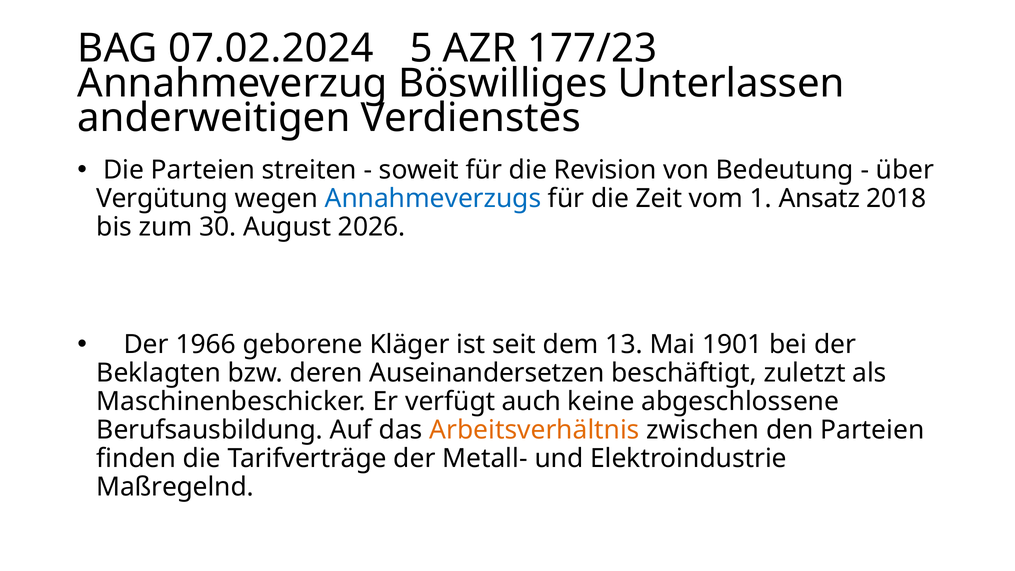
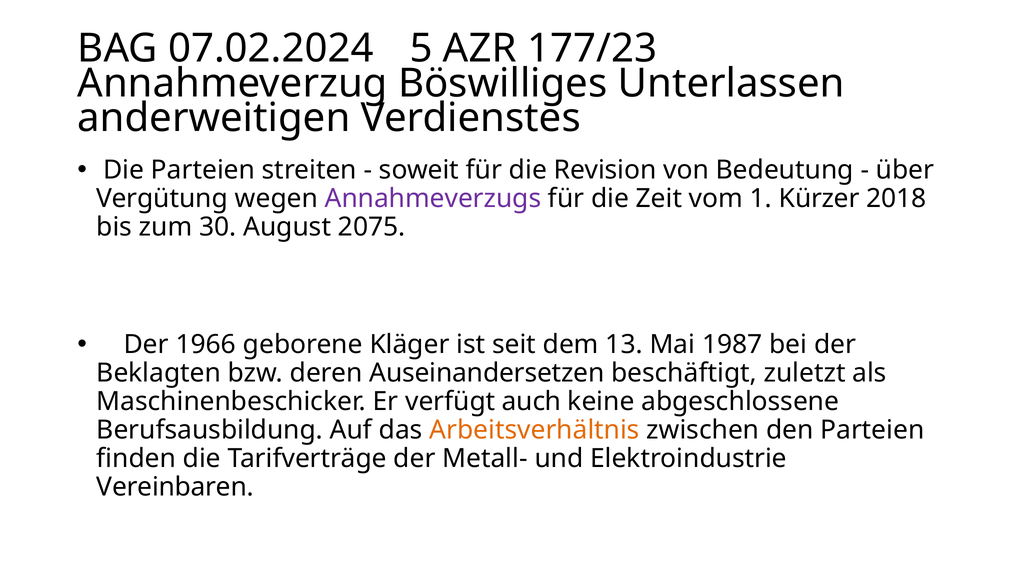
Annahmeverzugs colour: blue -> purple
Ansatz: Ansatz -> Kürzer
2026: 2026 -> 2075
1901: 1901 -> 1987
Maßregelnd: Maßregelnd -> Vereinbaren
